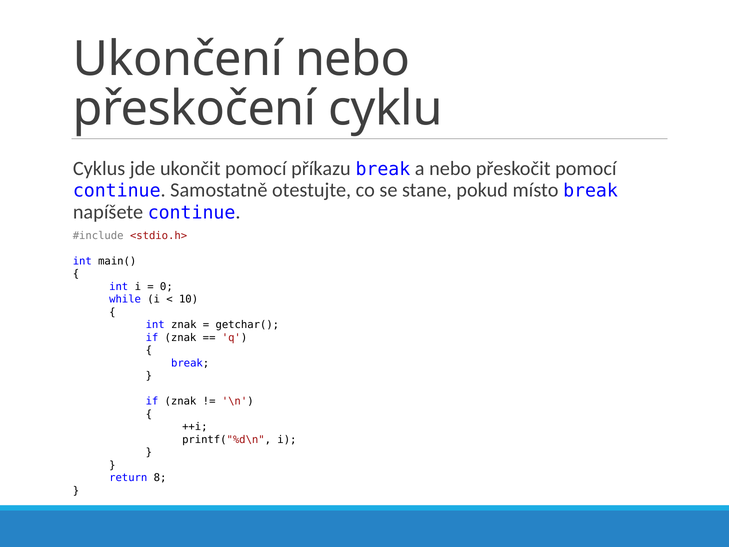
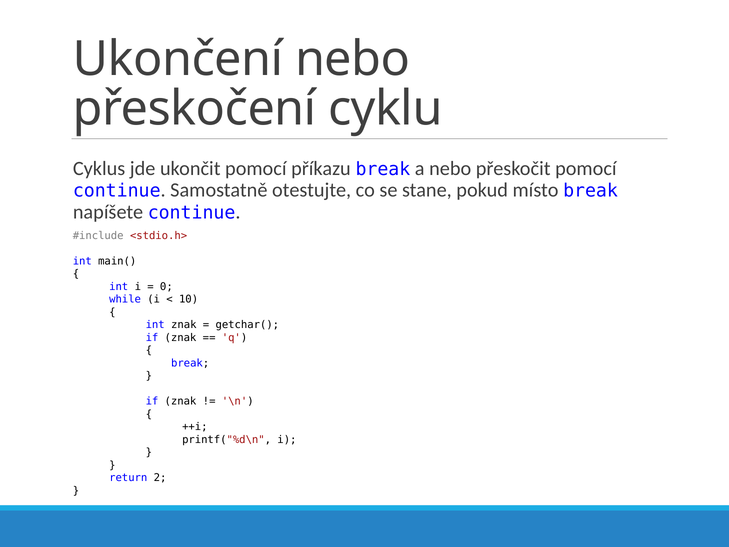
8: 8 -> 2
